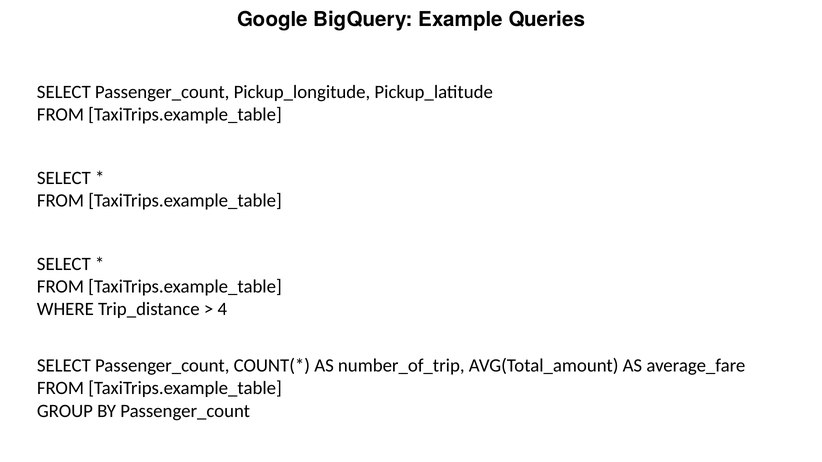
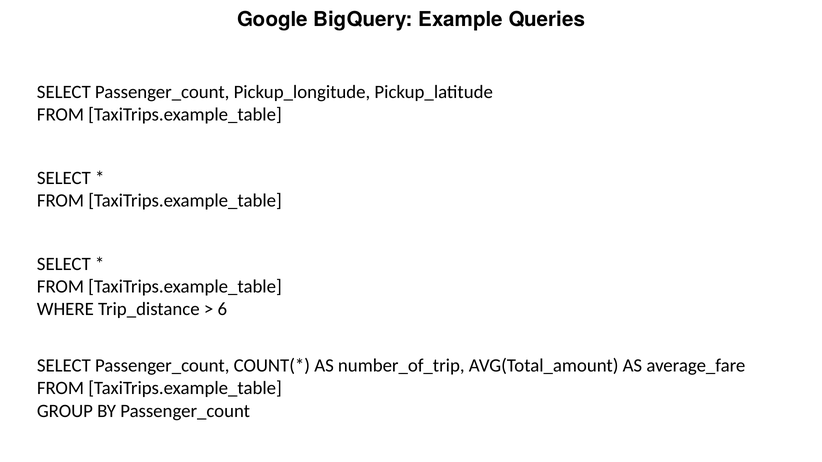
4: 4 -> 6
